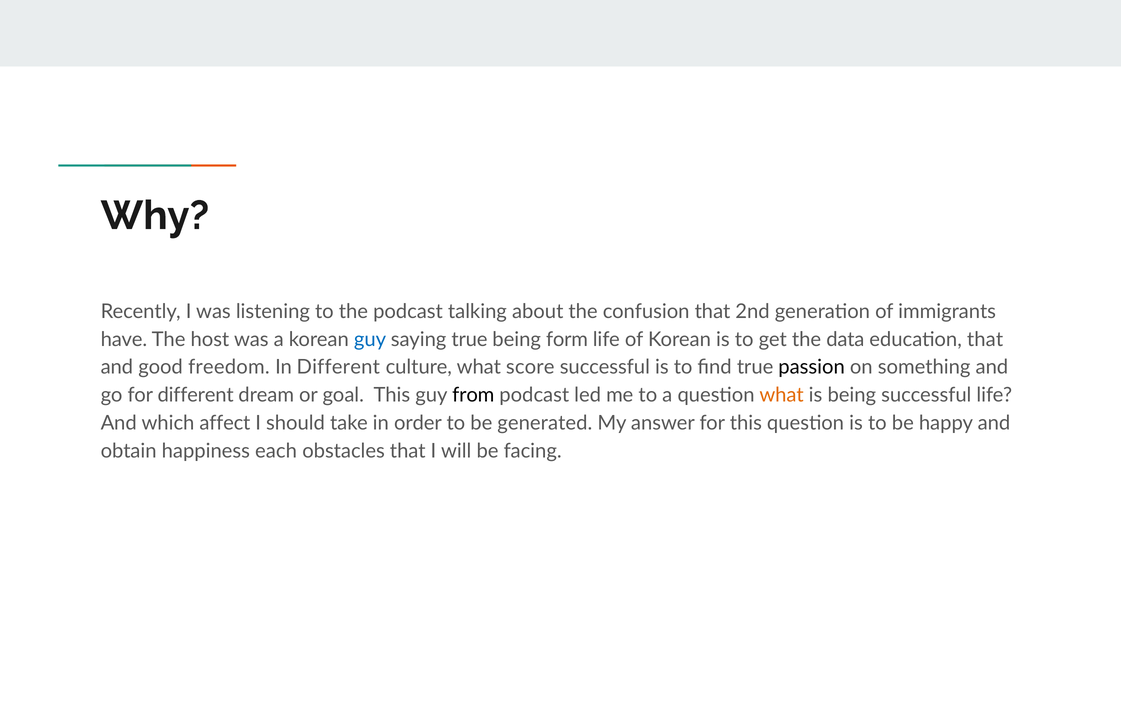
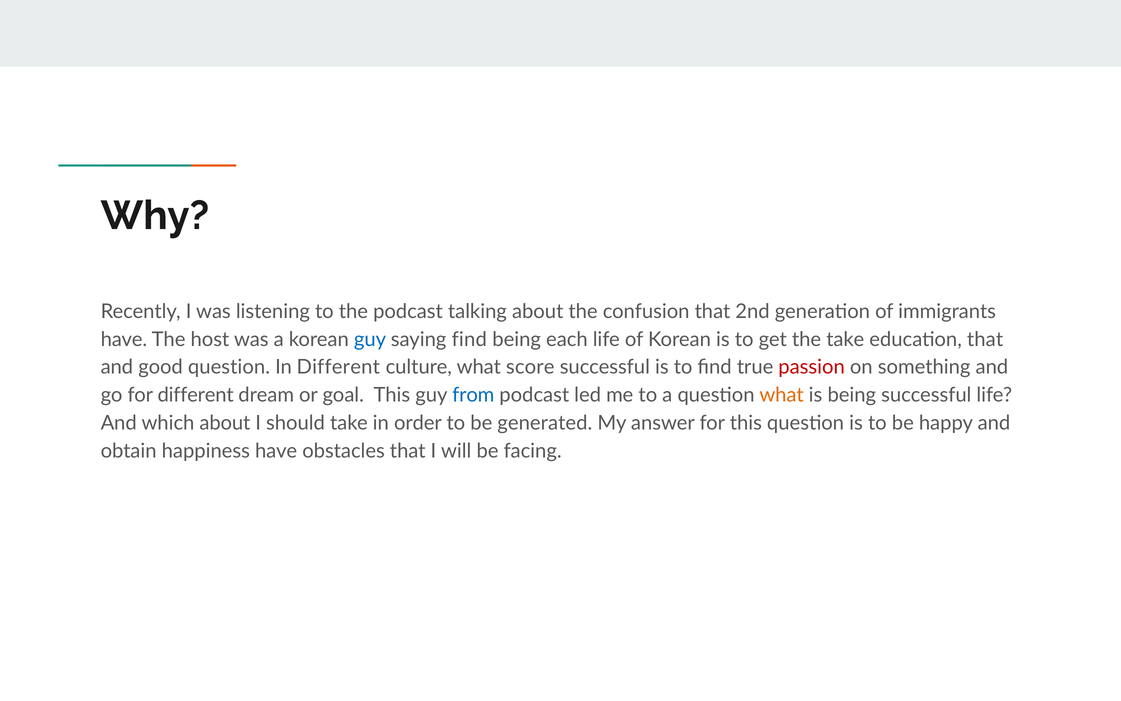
saying true: true -> find
form: form -> each
the data: data -> take
good freedom: freedom -> question
passion colour: black -> red
from colour: black -> blue
which affect: affect -> about
happiness each: each -> have
